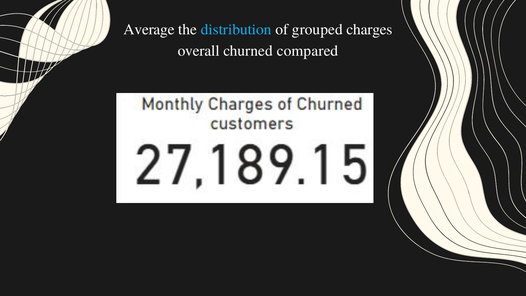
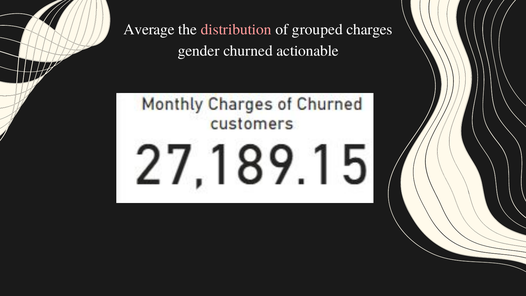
distribution colour: light blue -> pink
overall: overall -> gender
compared: compared -> actionable
